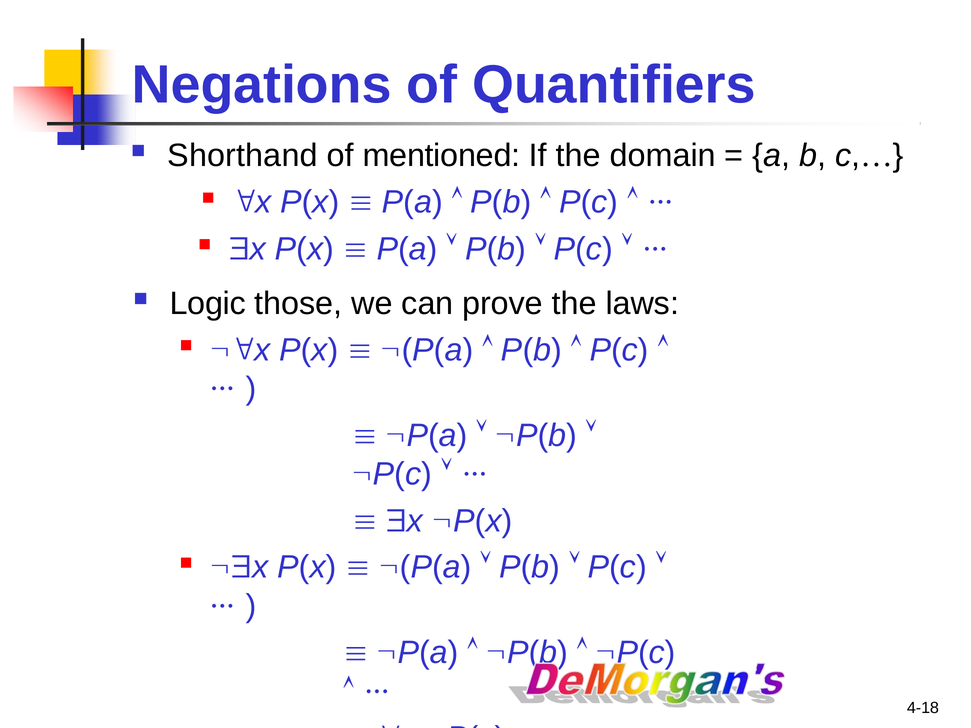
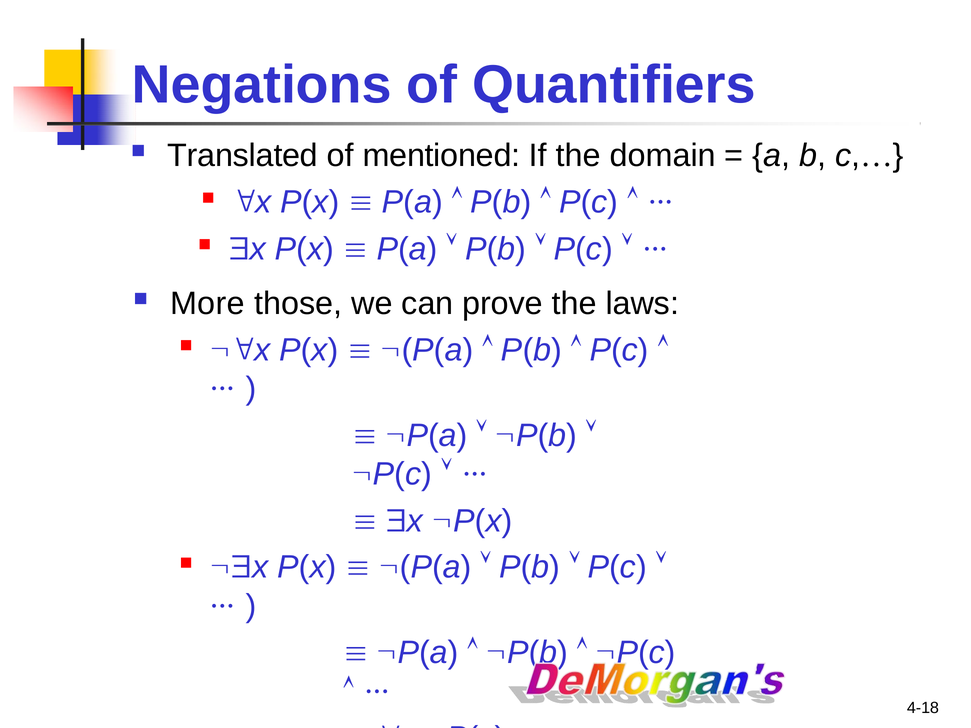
Shorthand: Shorthand -> Translated
Logic: Logic -> More
